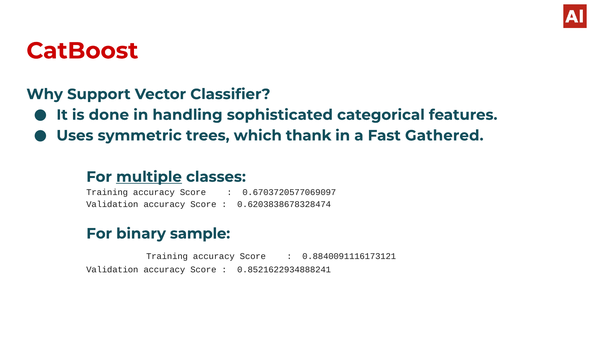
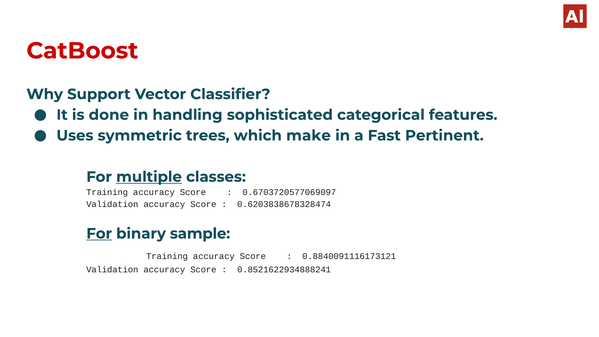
thank: thank -> make
Gathered: Gathered -> Pertinent
For at (99, 234) underline: none -> present
